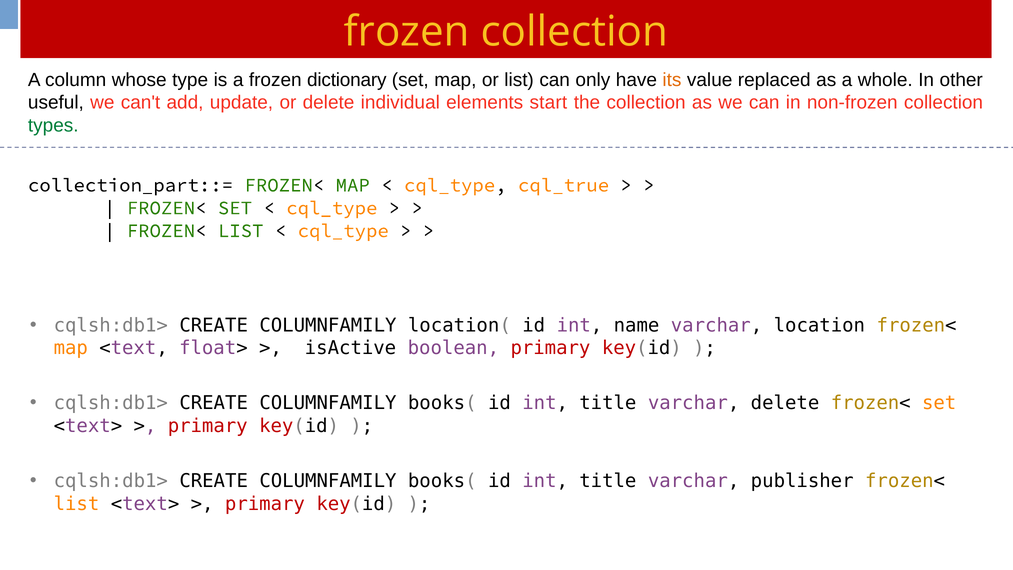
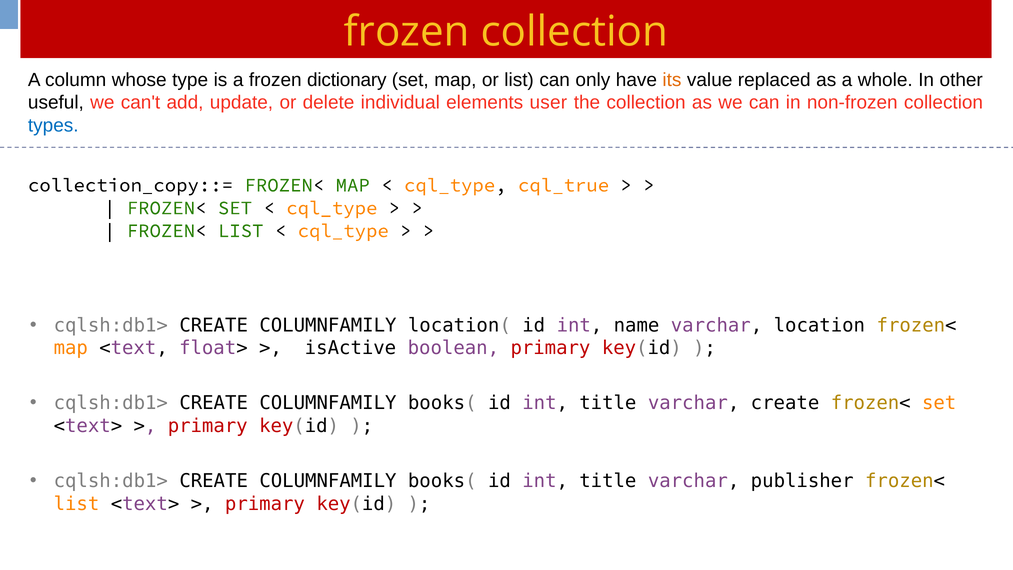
start: start -> user
types colour: green -> blue
collection_part::=: collection_part::= -> collection_copy::=
varchar delete: delete -> create
